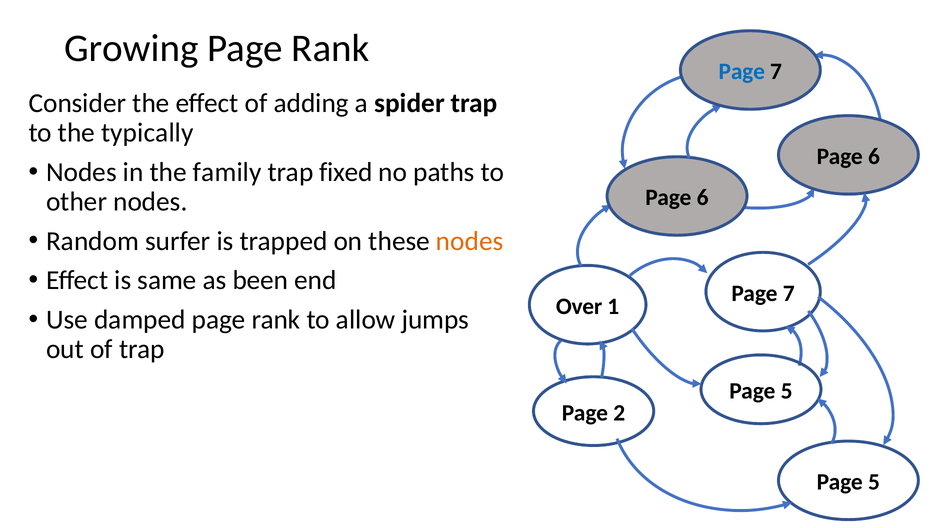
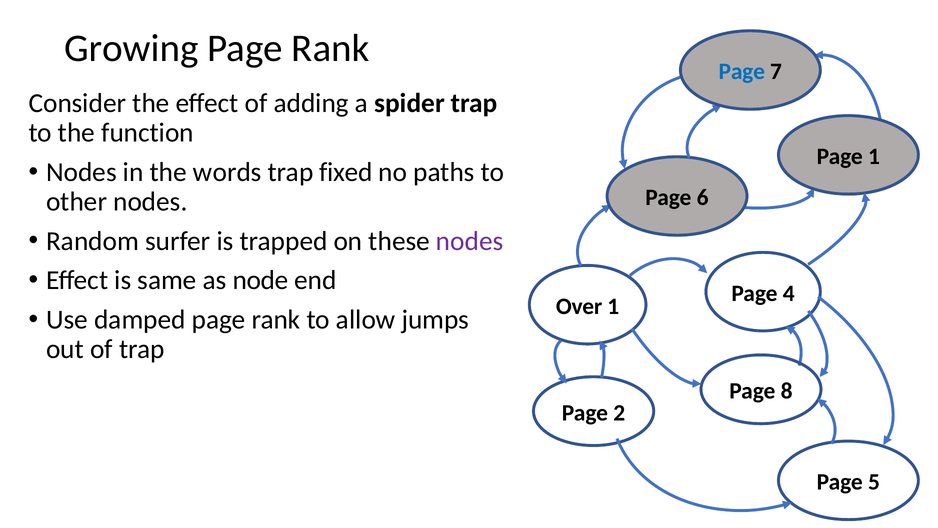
typically: typically -> function
6 at (874, 156): 6 -> 1
family: family -> words
nodes at (470, 241) colour: orange -> purple
been: been -> node
7 at (789, 293): 7 -> 4
5 at (787, 391): 5 -> 8
